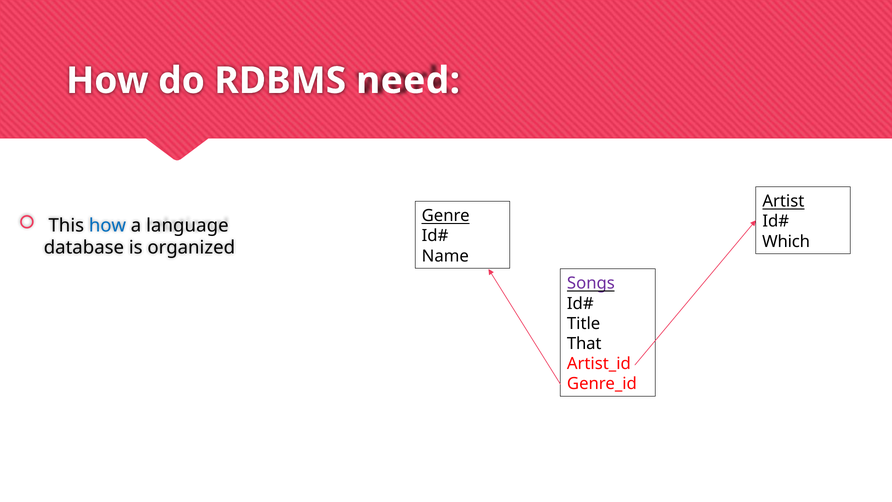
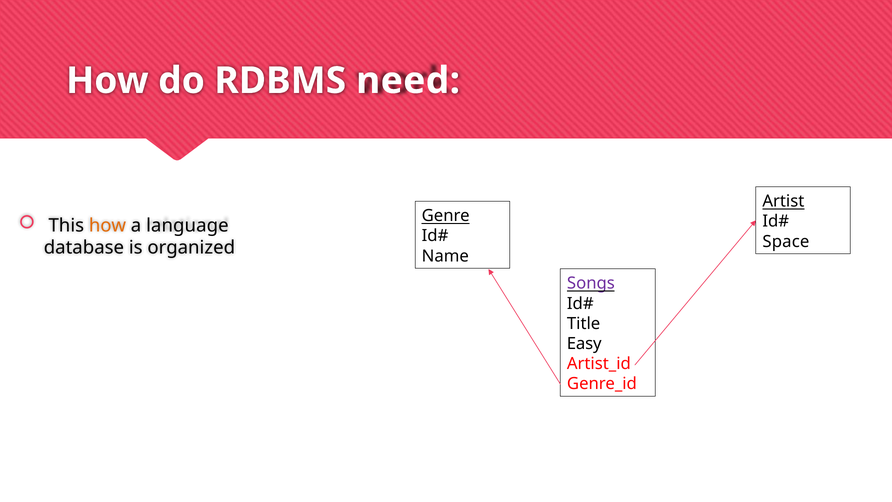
how at (108, 225) colour: blue -> orange
Which: Which -> Space
That: That -> Easy
